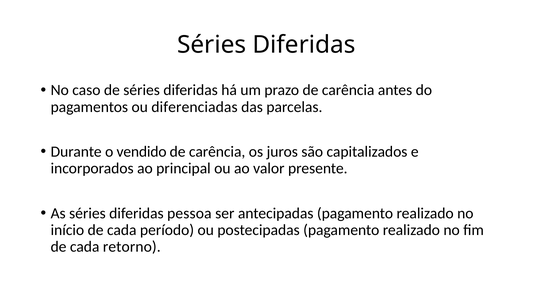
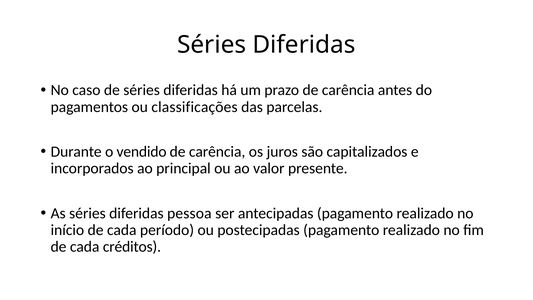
diferenciadas: diferenciadas -> classificações
retorno: retorno -> créditos
